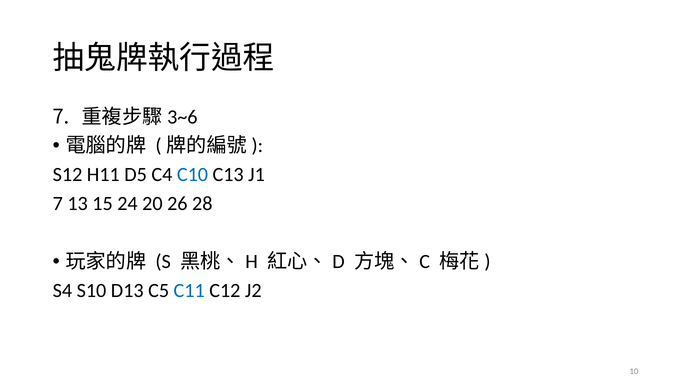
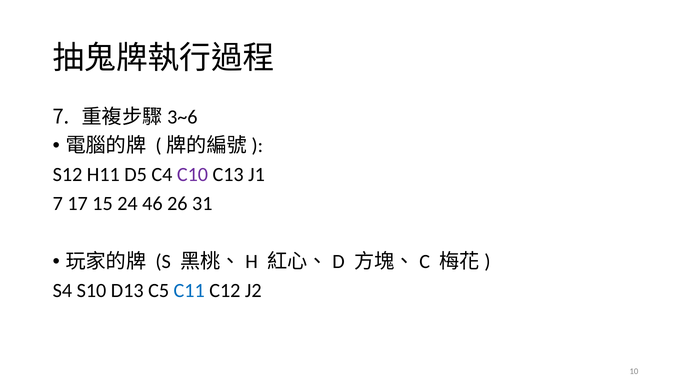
C10 colour: blue -> purple
13: 13 -> 17
20: 20 -> 46
28: 28 -> 31
